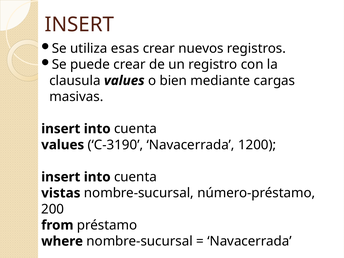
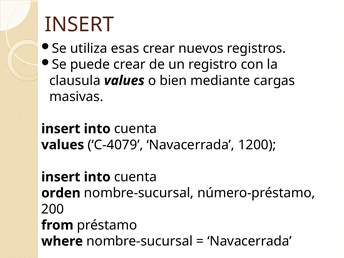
C-3190: C-3190 -> C-4079
vistas: vistas -> orden
